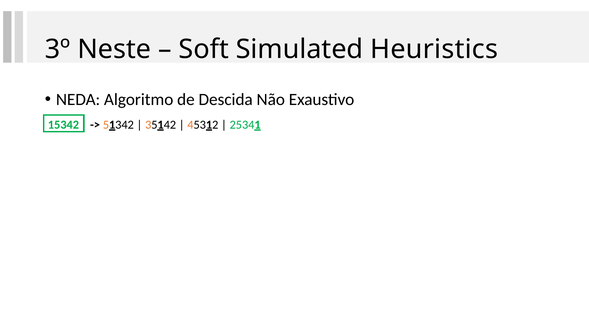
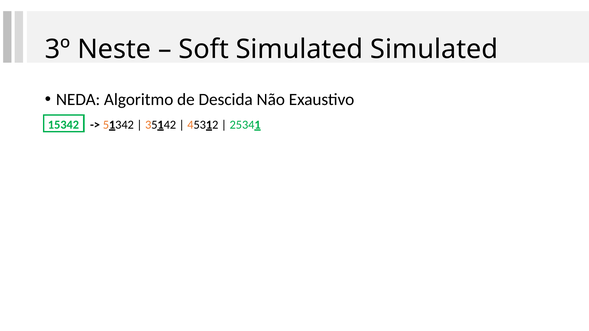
Simulated Heuristics: Heuristics -> Simulated
